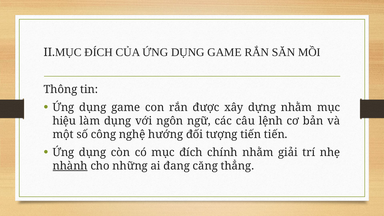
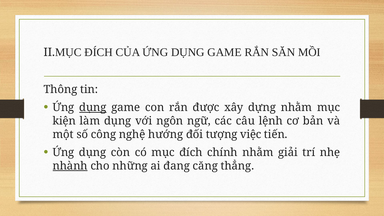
dụng at (93, 108) underline: none -> present
hiệu: hiệu -> kiện
tượng tiến: tiến -> việc
